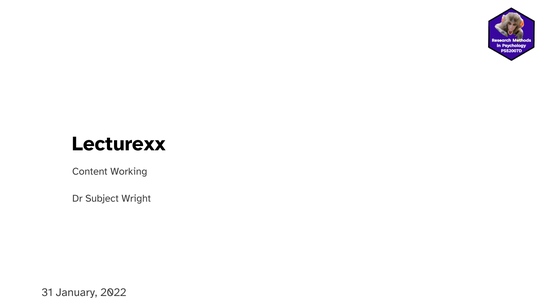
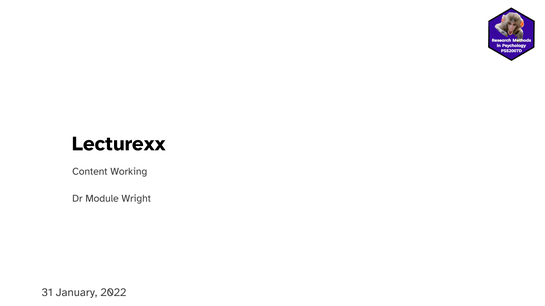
Subject: Subject -> Module
